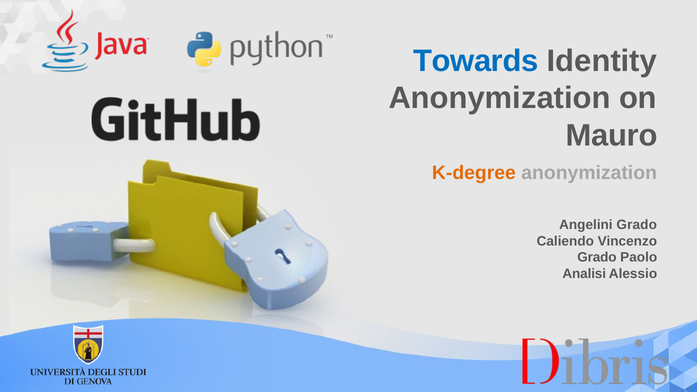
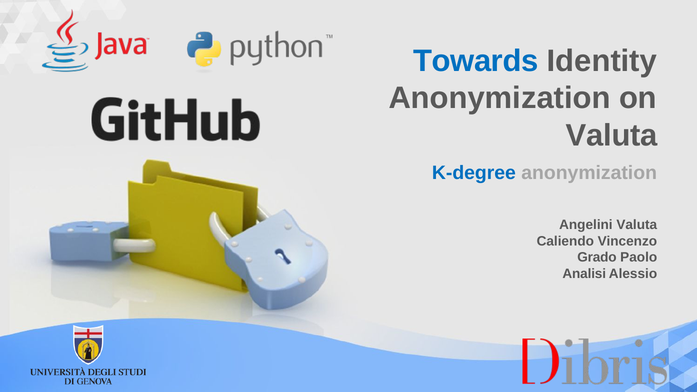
Mauro at (612, 135): Mauro -> Valuta
K-degree colour: orange -> blue
Angelini Grado: Grado -> Valuta
